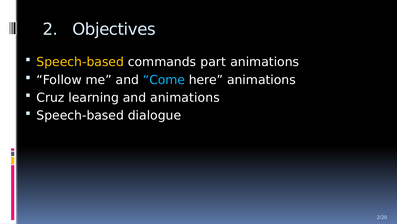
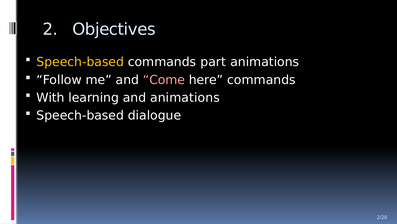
Come colour: light blue -> pink
here animations: animations -> commands
Cruz: Cruz -> With
